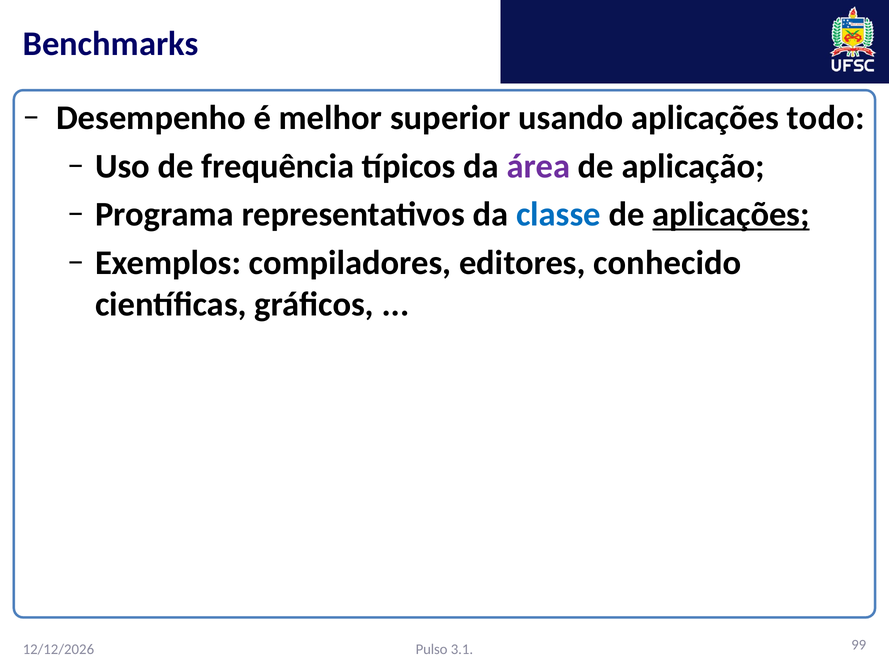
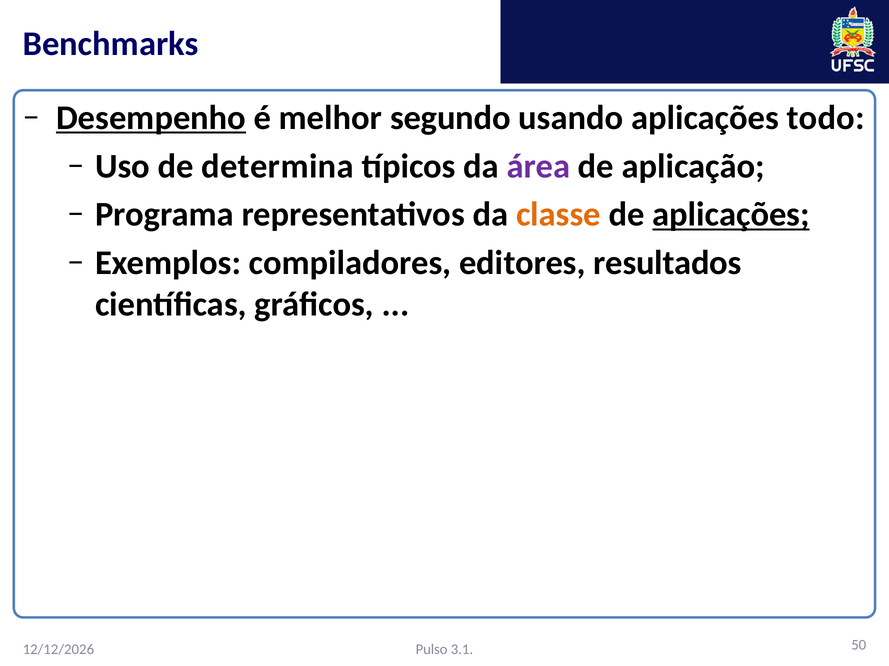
Desempenho underline: none -> present
superior: superior -> segundo
frequência: frequência -> determina
classe colour: blue -> orange
conhecido: conhecido -> resultados
99: 99 -> 50
